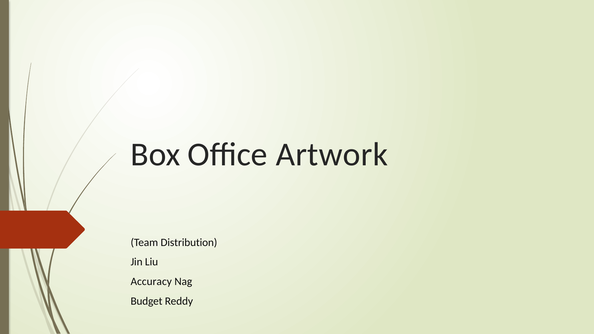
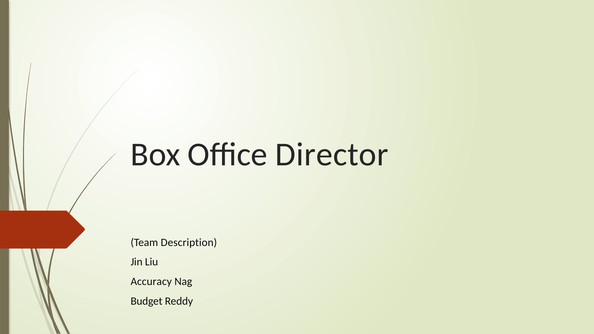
Artwork: Artwork -> Director
Distribution: Distribution -> Description
